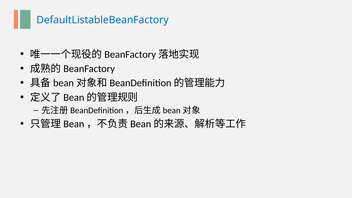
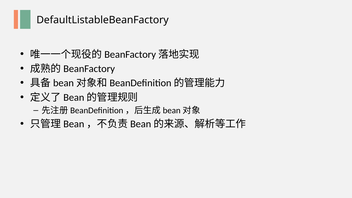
DefaultListableBeanFactory colour: blue -> black
